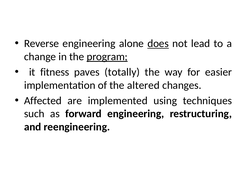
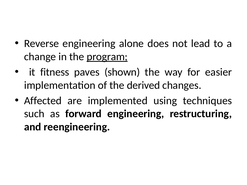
does underline: present -> none
totally: totally -> shown
altered: altered -> derived
